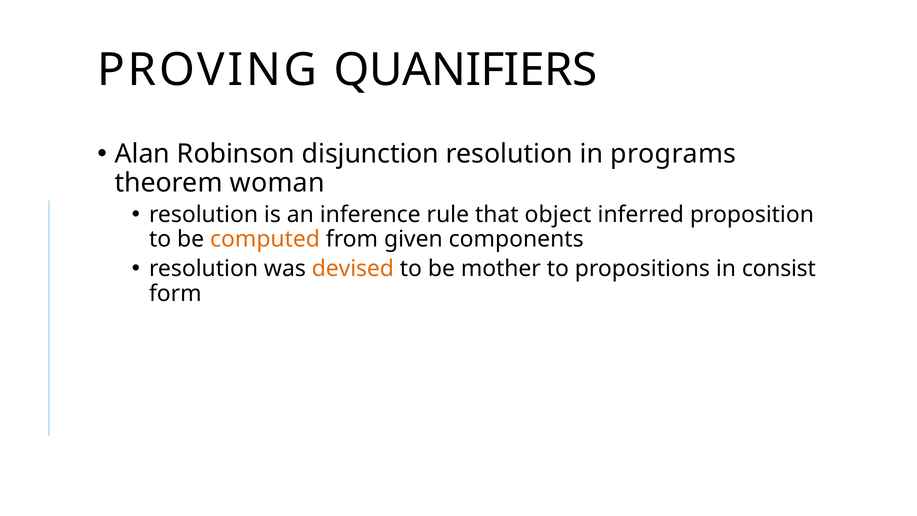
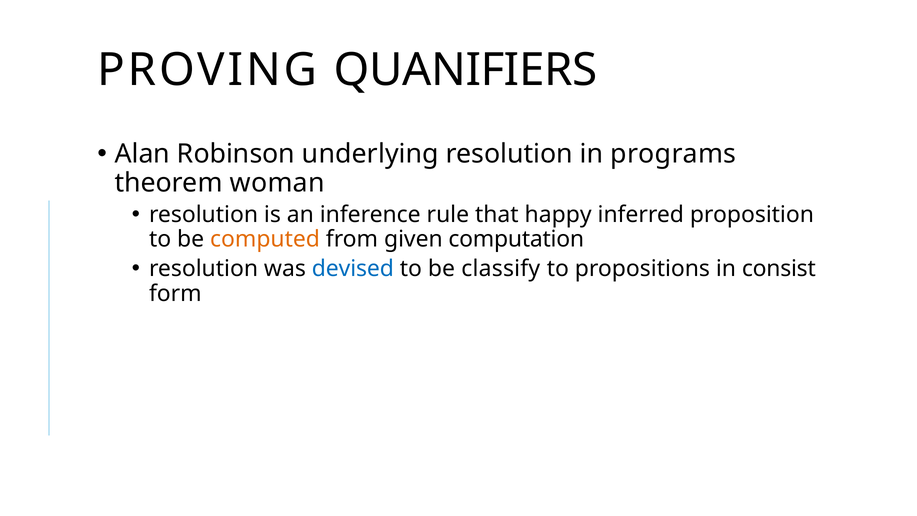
disjunction: disjunction -> underlying
object: object -> happy
components: components -> computation
devised colour: orange -> blue
mother: mother -> classify
